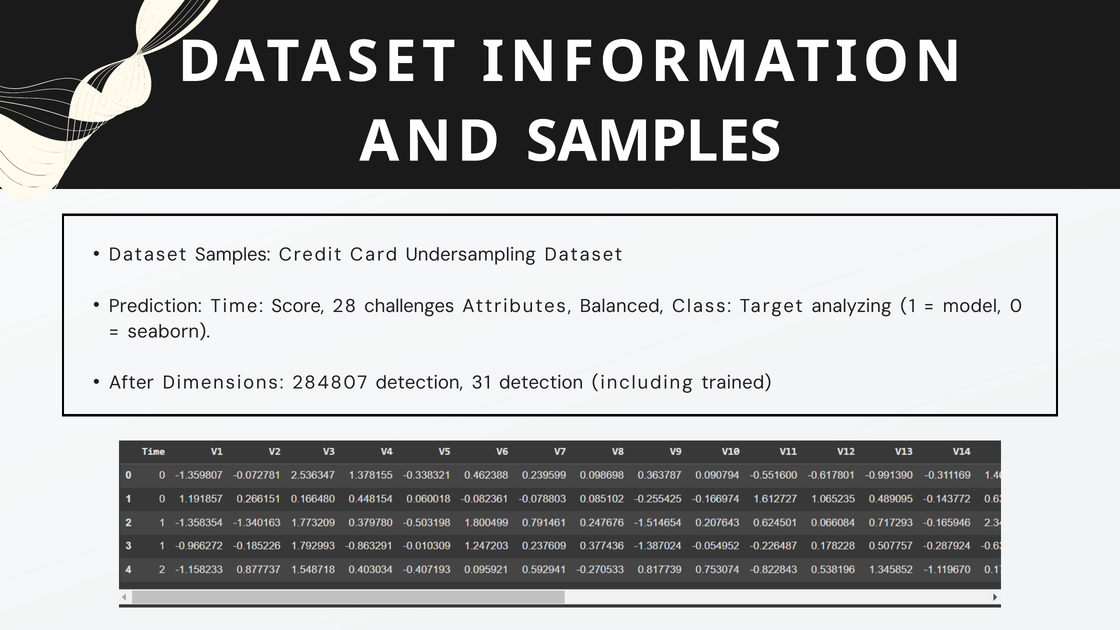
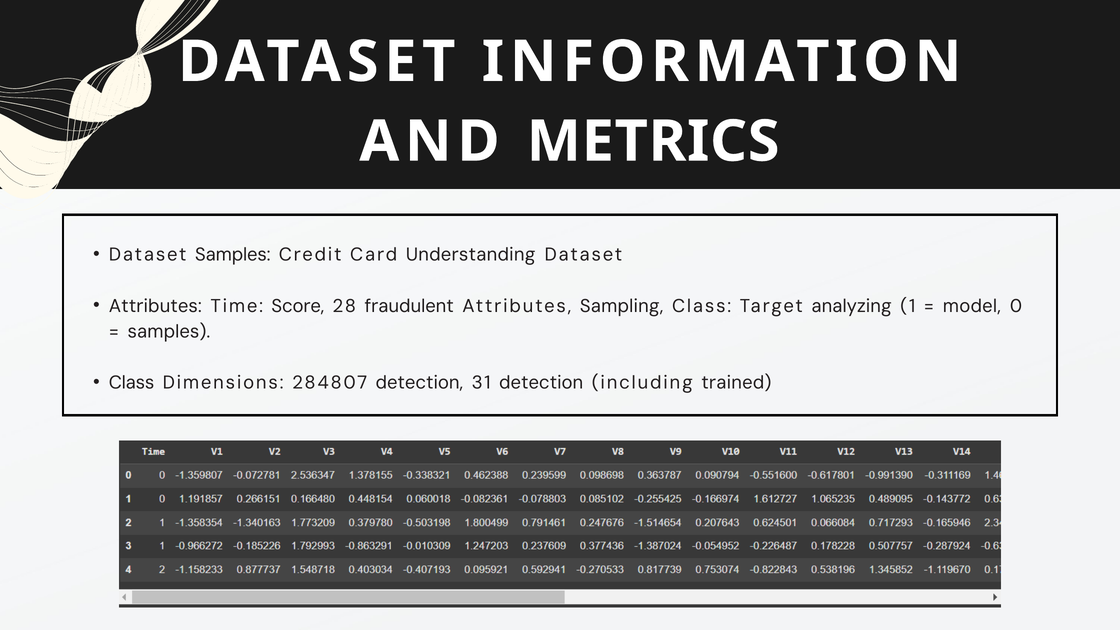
AND SAMPLES: SAMPLES -> METRICS
Undersampling: Undersampling -> Understanding
Prediction at (155, 306): Prediction -> Attributes
challenges: challenges -> fraudulent
Balanced: Balanced -> Sampling
seaborn at (169, 331): seaborn -> samples
After at (131, 383): After -> Class
